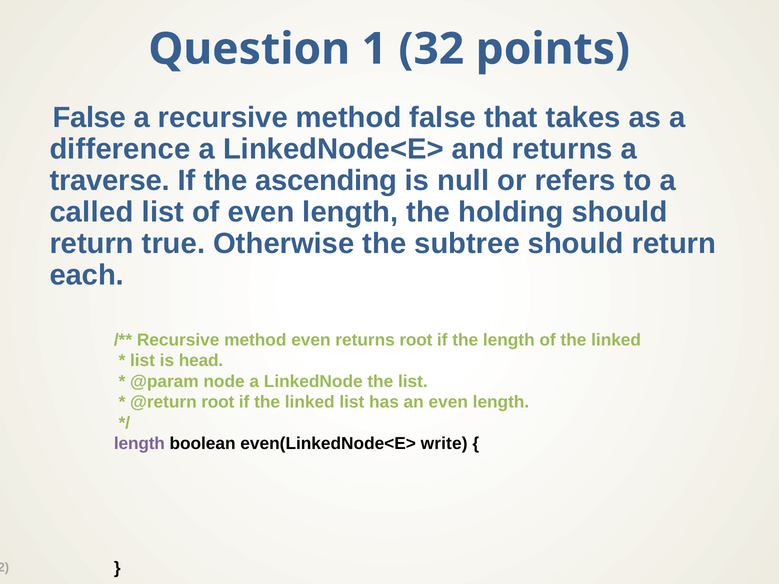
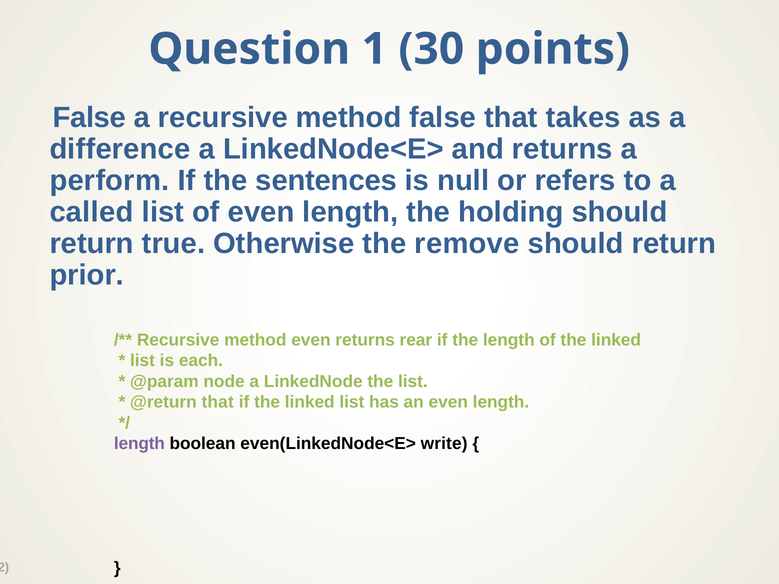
32: 32 -> 30
traverse: traverse -> perform
ascending: ascending -> sentences
subtree: subtree -> remove
each: each -> prior
returns root: root -> rear
head: head -> each
@return root: root -> that
